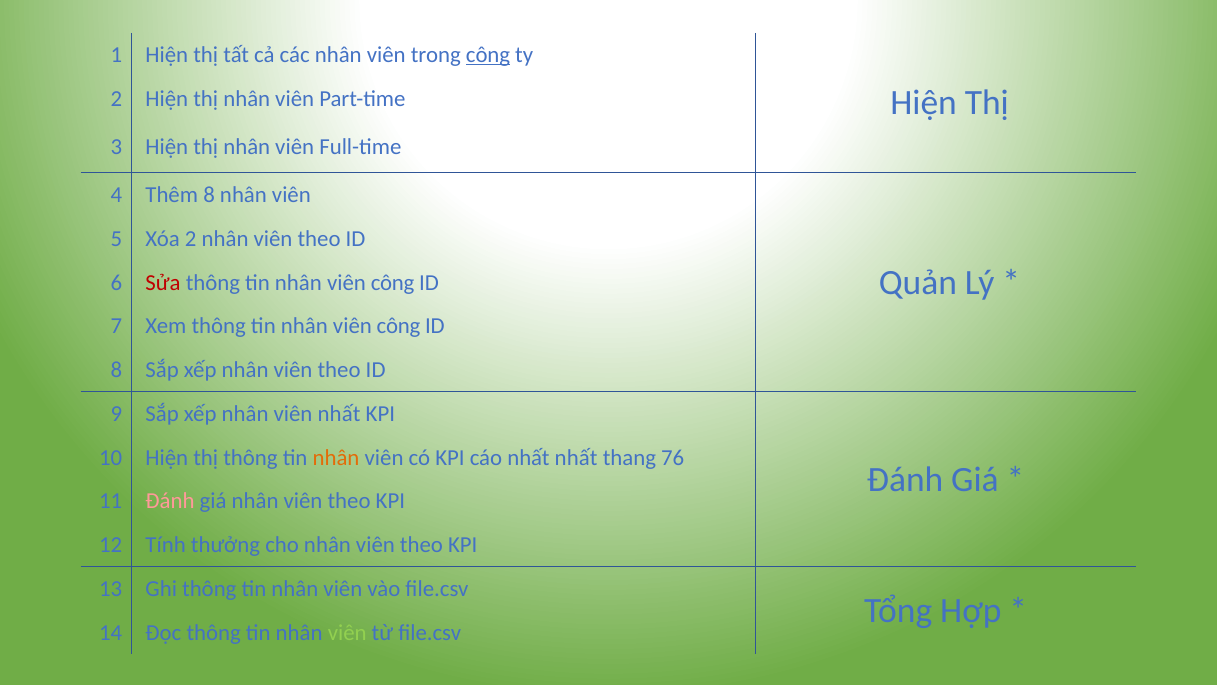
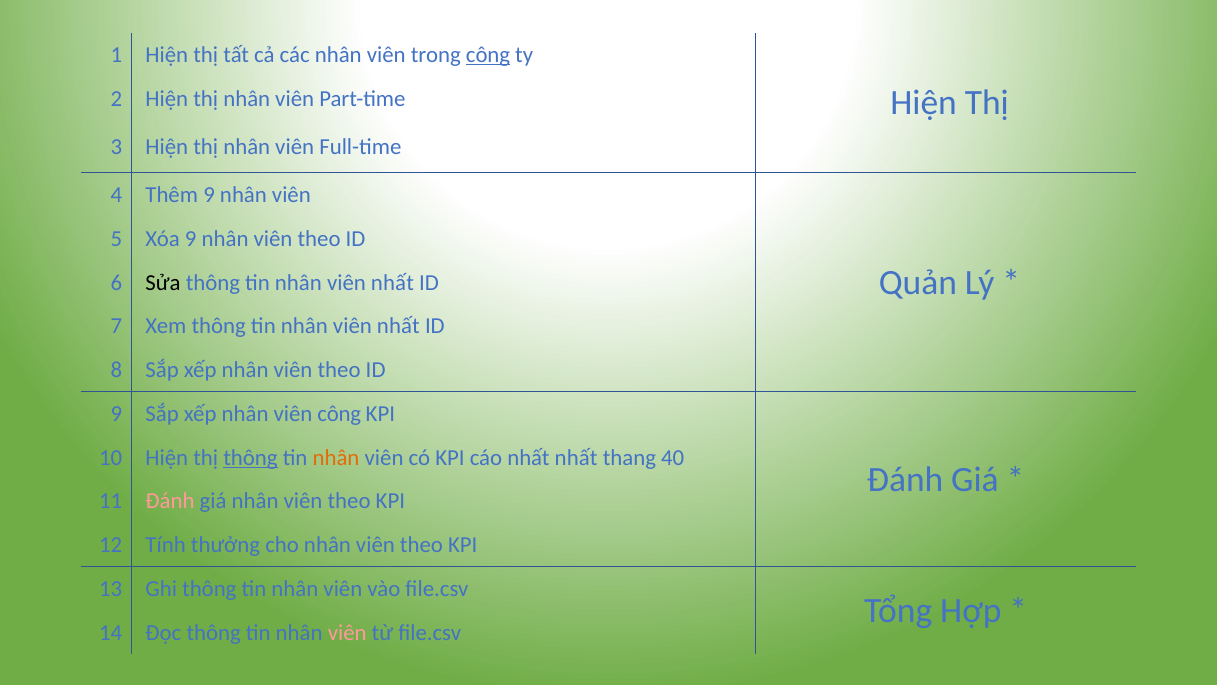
Thêm 8: 8 -> 9
Xóa 2: 2 -> 9
Sửa colour: red -> black
công at (393, 282): công -> nhất
công at (399, 326): công -> nhất
viên nhất: nhất -> công
thông at (250, 457) underline: none -> present
76: 76 -> 40
viên at (347, 632) colour: light green -> pink
